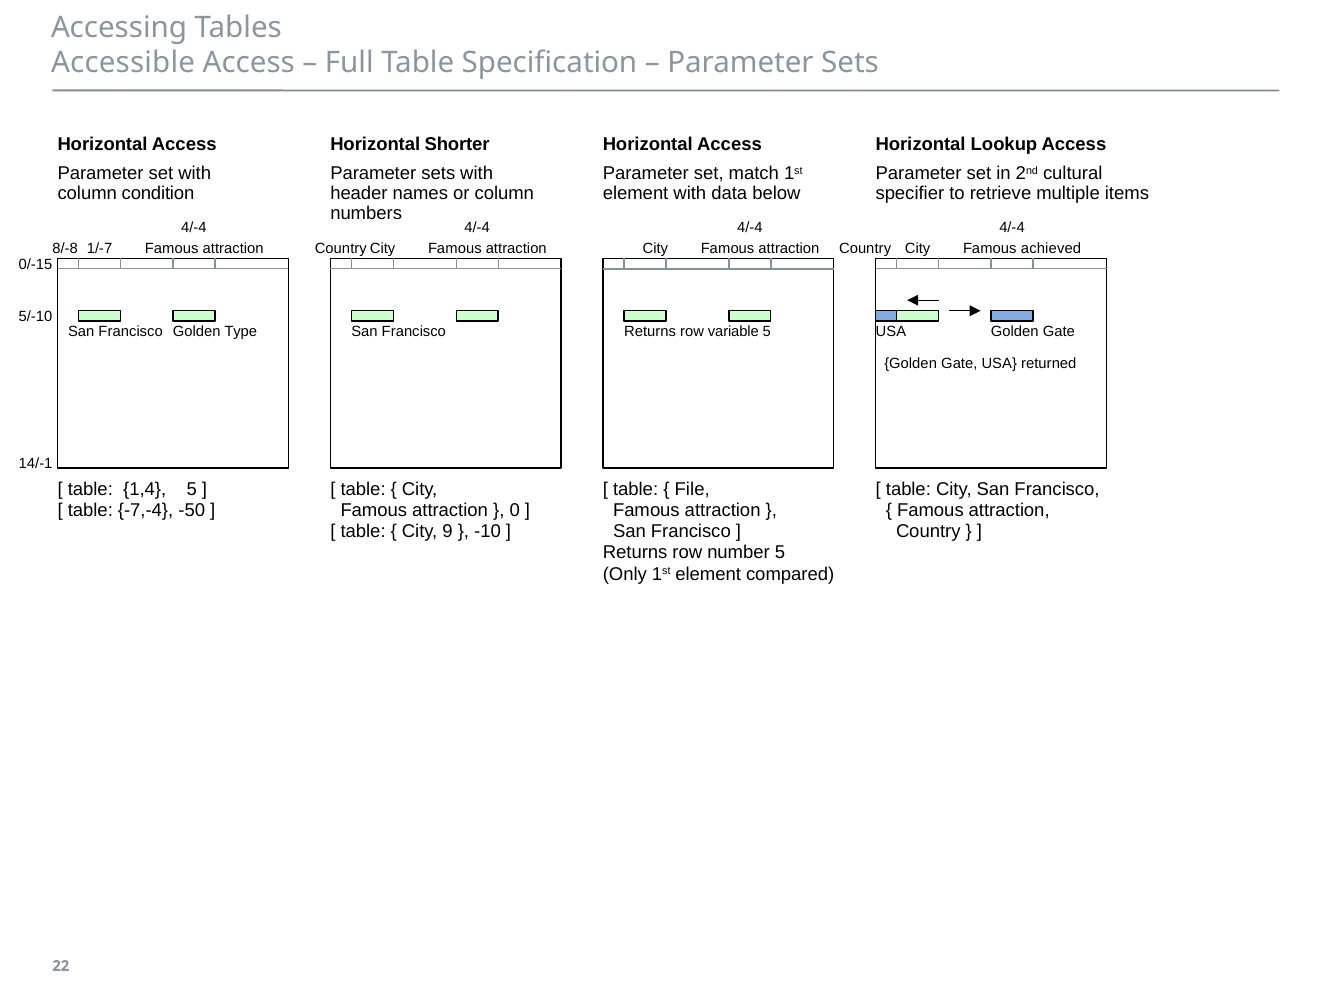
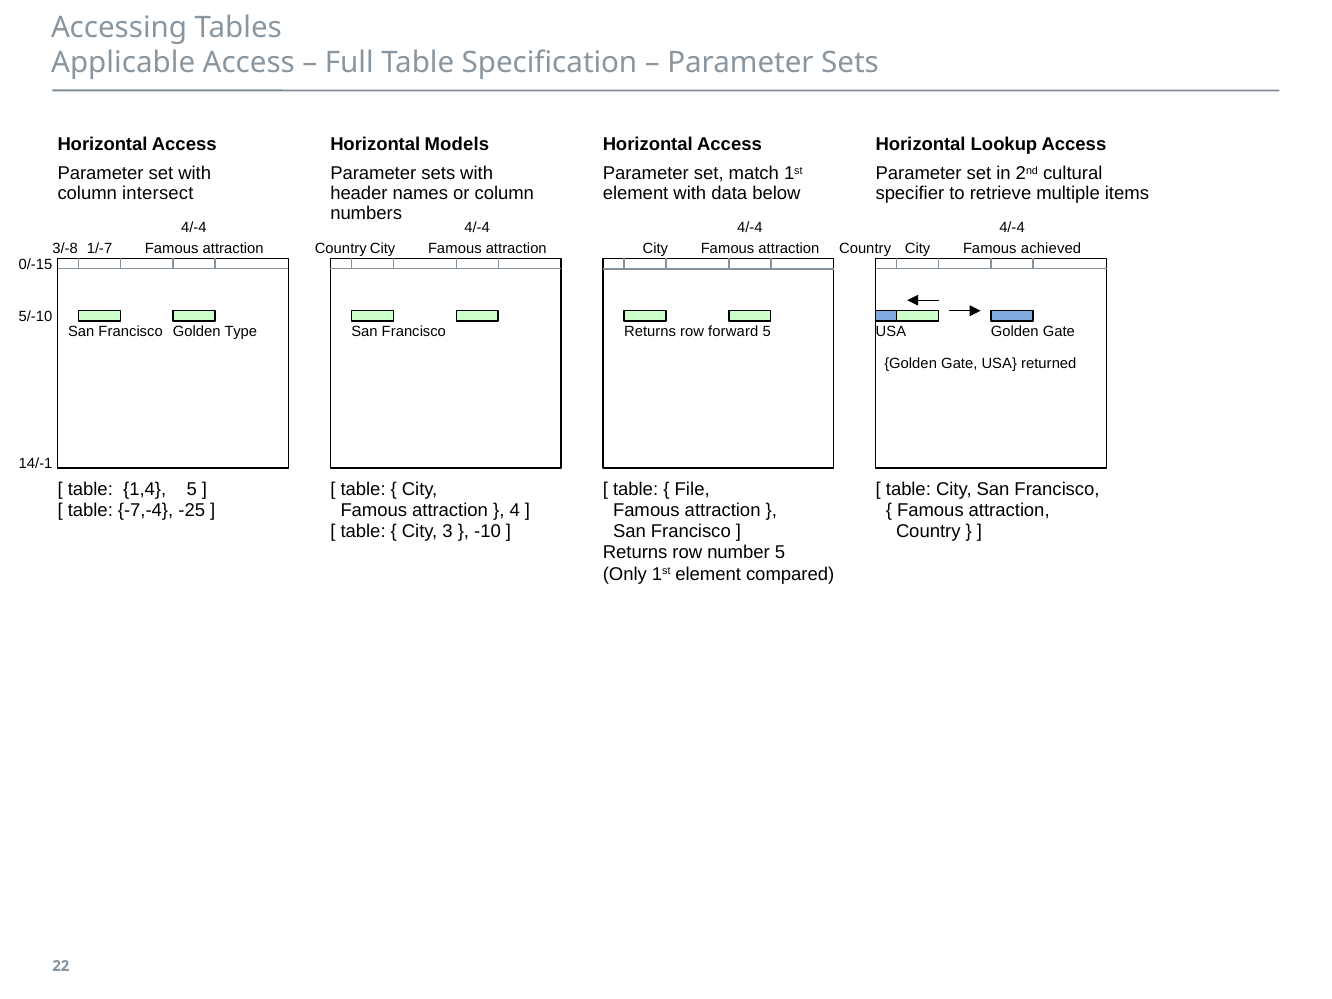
Accessible: Accessible -> Applicable
Shorter: Shorter -> Models
condition: condition -> intersect
8/-8: 8/-8 -> 3/-8
variable: variable -> forward
-50: -50 -> -25
0: 0 -> 4
9: 9 -> 3
